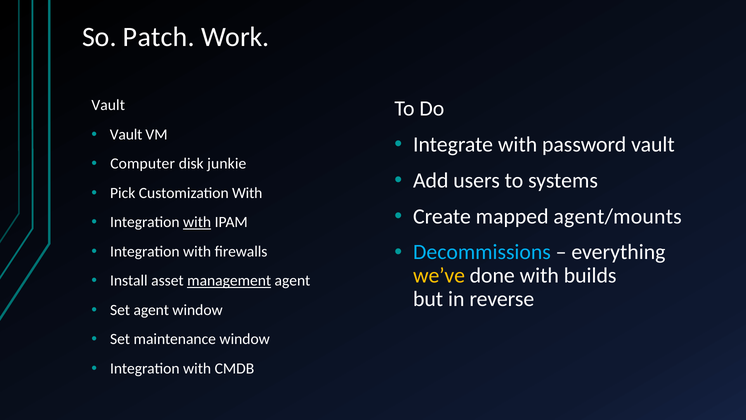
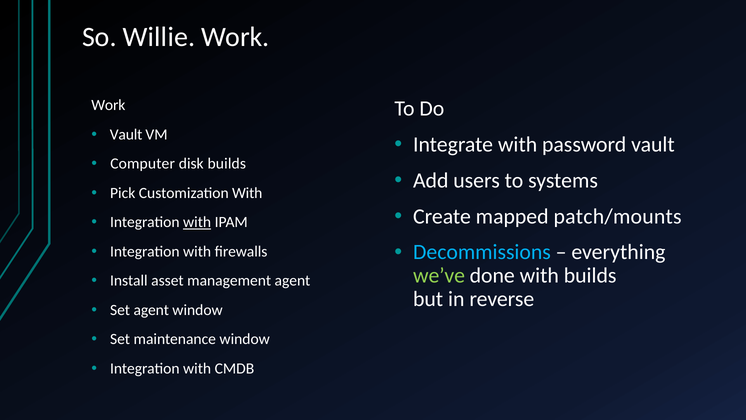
Patch: Patch -> Willie
Vault at (108, 105): Vault -> Work
disk junkie: junkie -> builds
agent/mounts: agent/mounts -> patch/mounts
we’ve colour: yellow -> light green
management underline: present -> none
